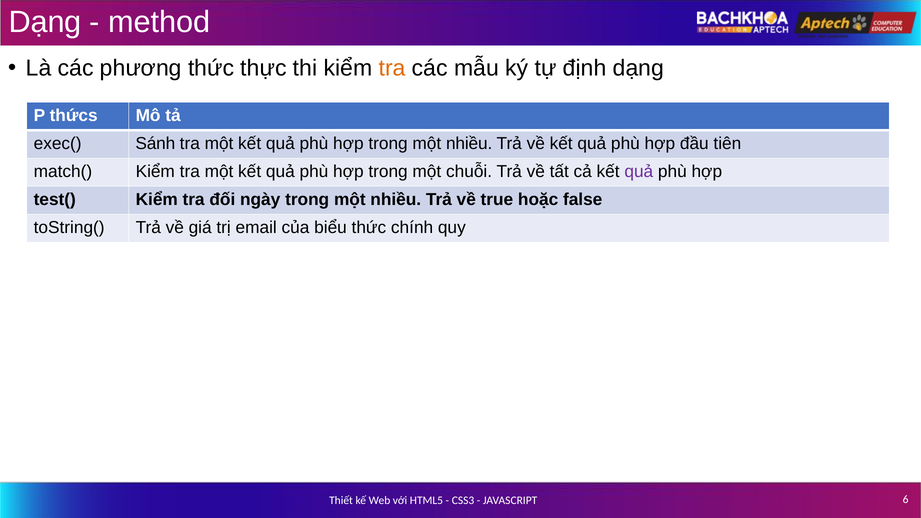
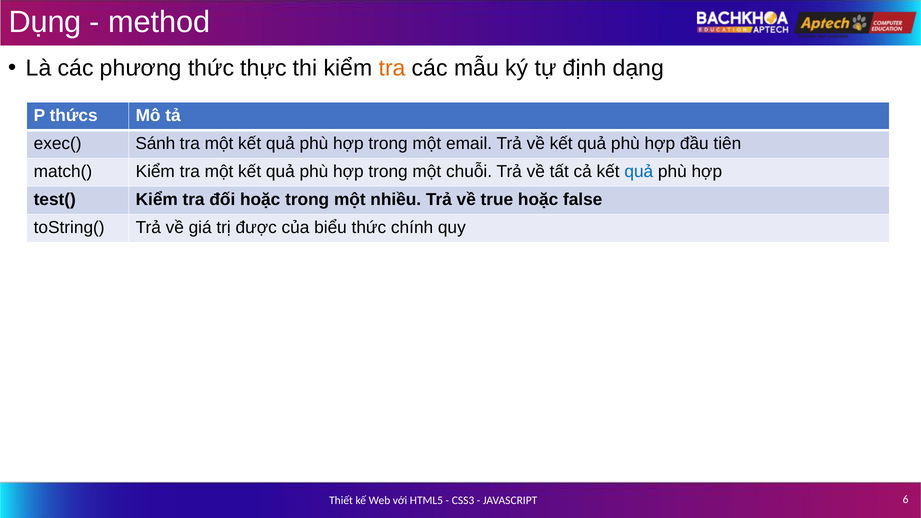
Dạng at (45, 22): Dạng -> Dụng
hợp trong một nhiều: nhiều -> email
quả at (639, 172) colour: purple -> blue
đối ngày: ngày -> hoặc
email: email -> được
